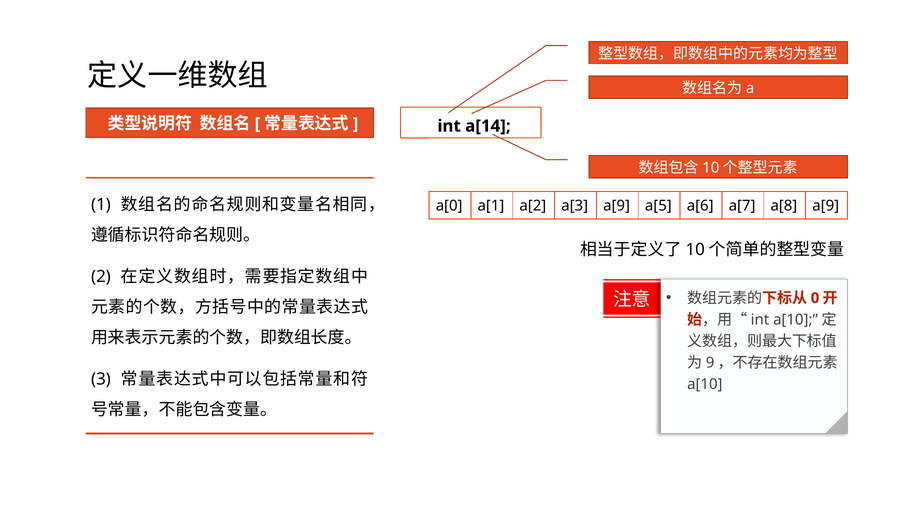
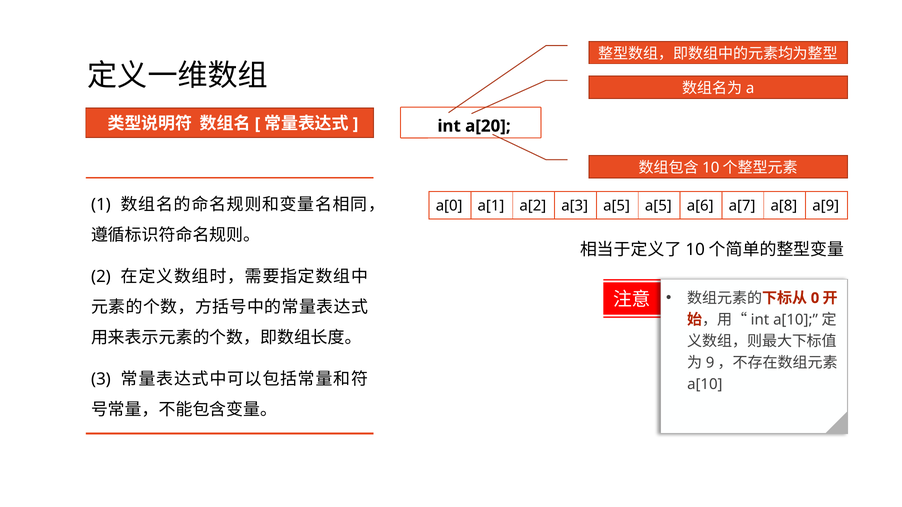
a[14: a[14 -> a[20
a[3 a[9: a[9 -> a[5
